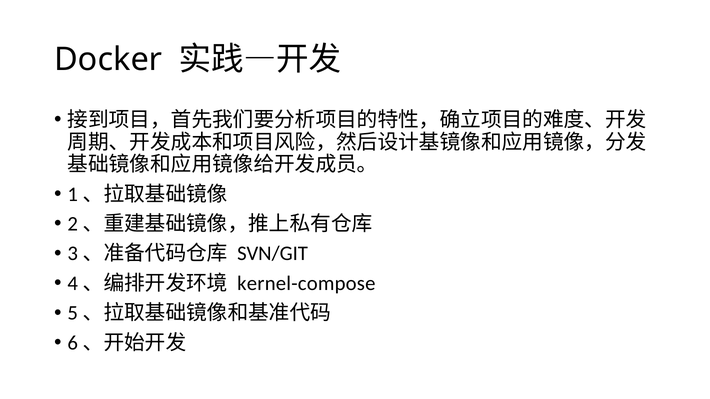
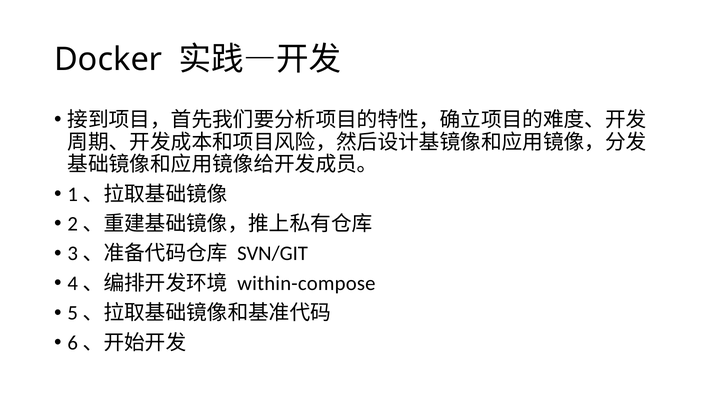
kernel-compose: kernel-compose -> within-compose
